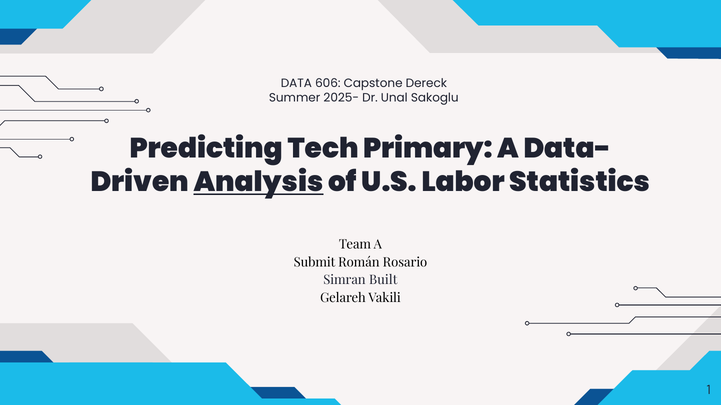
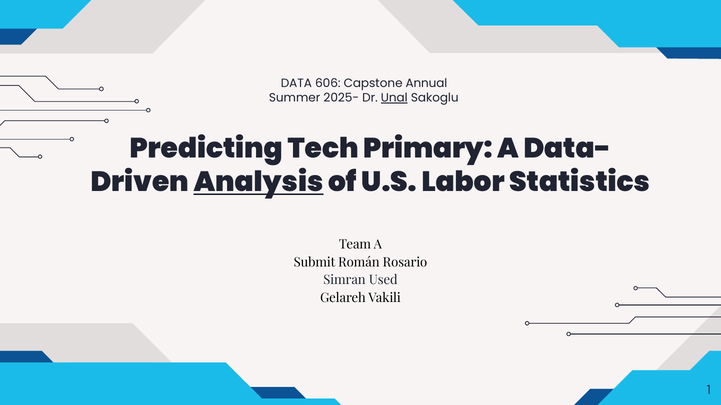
Dereck: Dereck -> Annual
Unal underline: none -> present
Built: Built -> Used
